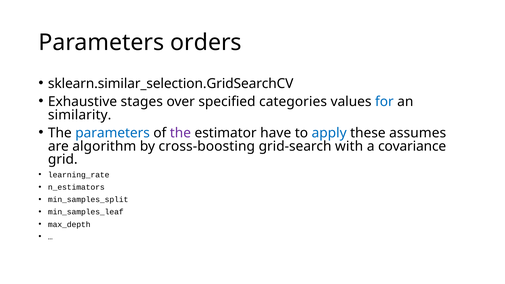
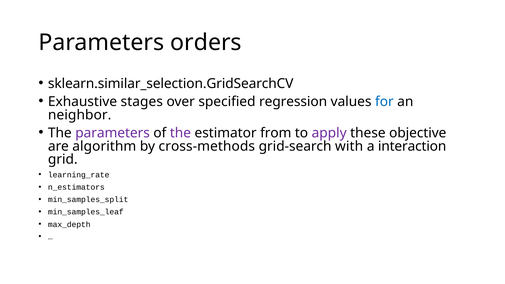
categories: categories -> regression
similarity: similarity -> neighbor
parameters at (113, 133) colour: blue -> purple
have: have -> from
apply colour: blue -> purple
assumes: assumes -> objective
cross-boosting: cross-boosting -> cross-methods
covariance: covariance -> interaction
